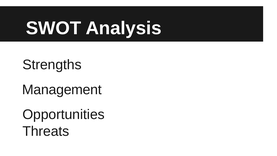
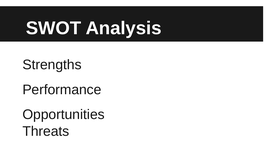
Management: Management -> Performance
